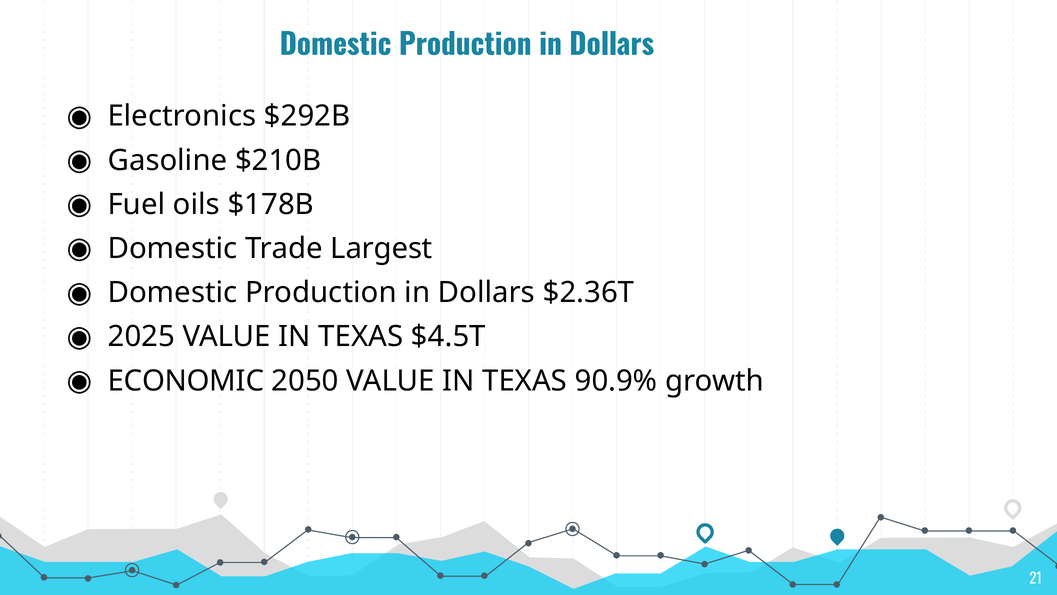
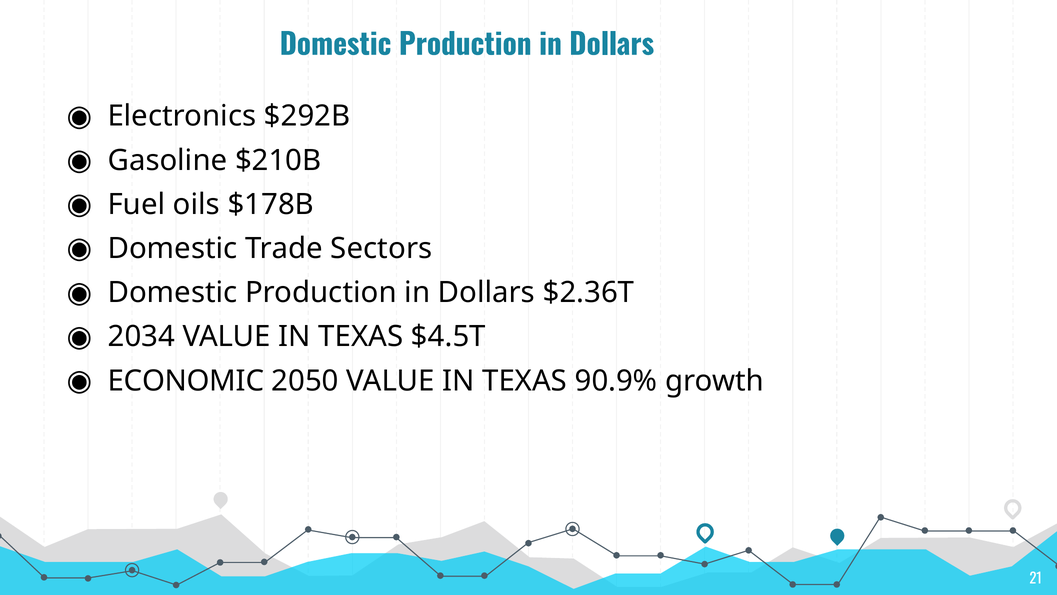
Largest: Largest -> Sectors
2025: 2025 -> 2034
